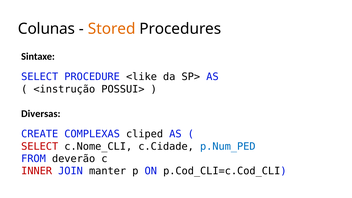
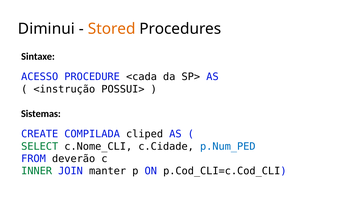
Colunas: Colunas -> Diminui
SELECT at (40, 77): SELECT -> ACESSO
<like: <like -> <cada
Diversas: Diversas -> Sistemas
COMPLEXAS: COMPLEXAS -> COMPILADA
SELECT at (40, 146) colour: red -> green
INNER colour: red -> green
